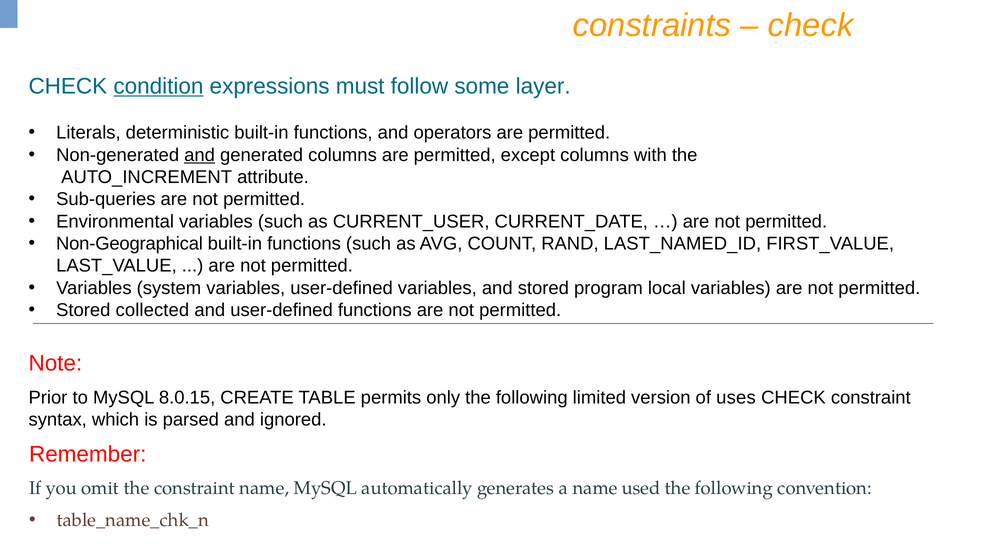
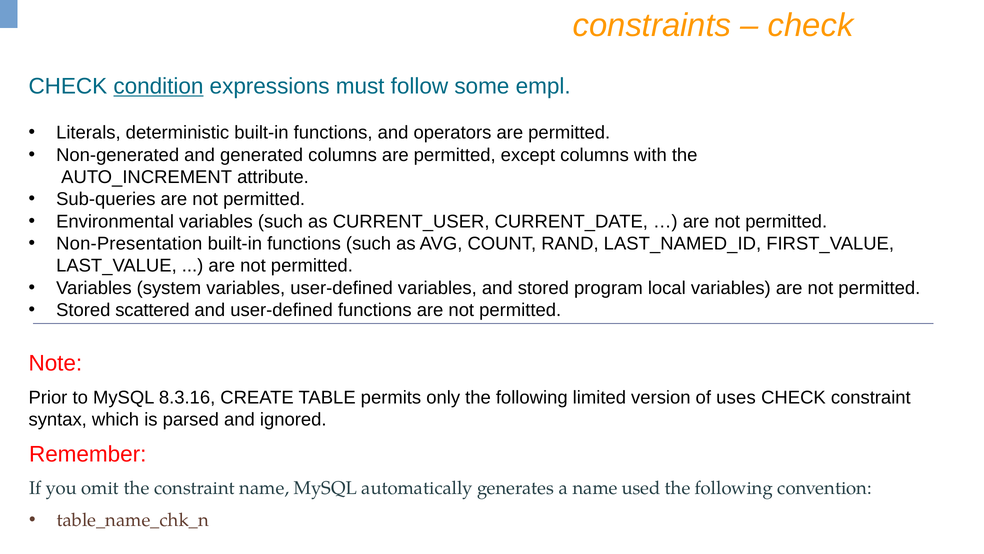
layer: layer -> empl
and at (200, 155) underline: present -> none
Non-Geographical: Non-Geographical -> Non-Presentation
collected: collected -> scattered
8.0.15: 8.0.15 -> 8.3.16
